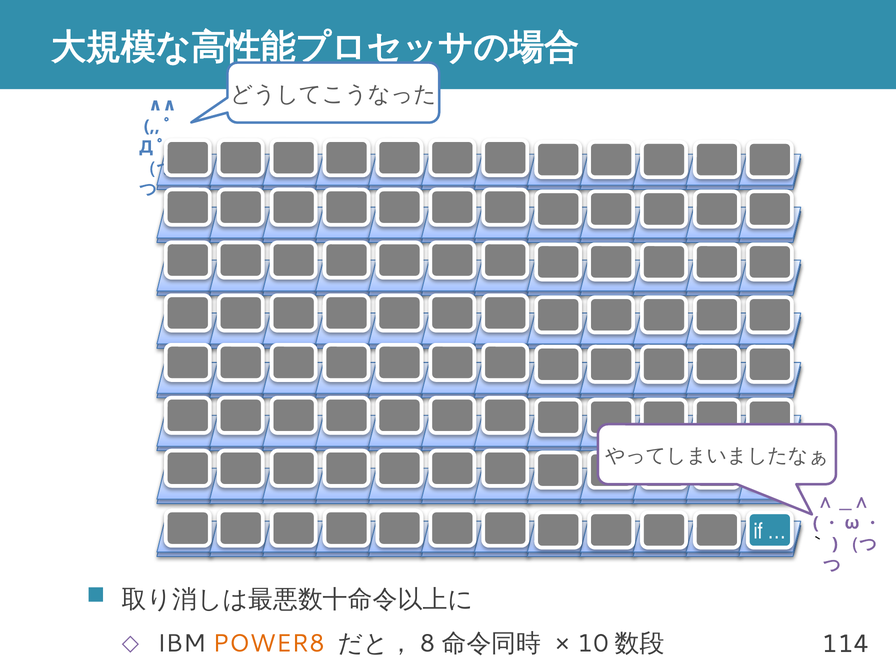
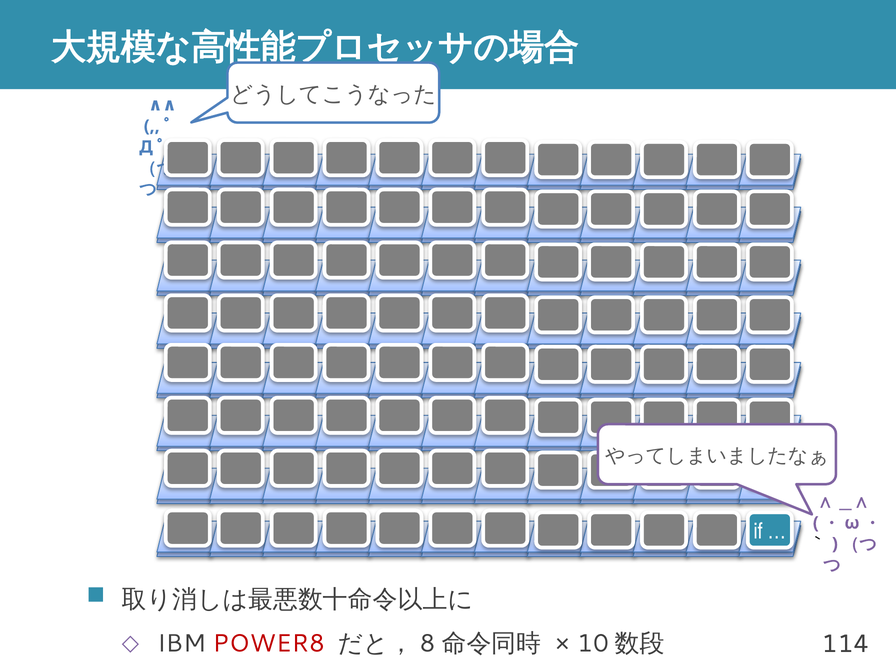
POWER8 colour: orange -> red
